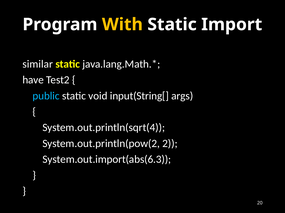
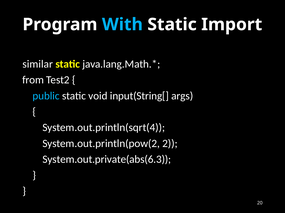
With colour: yellow -> light blue
have: have -> from
System.out.import(abs(6.3: System.out.import(abs(6.3 -> System.out.private(abs(6.3
